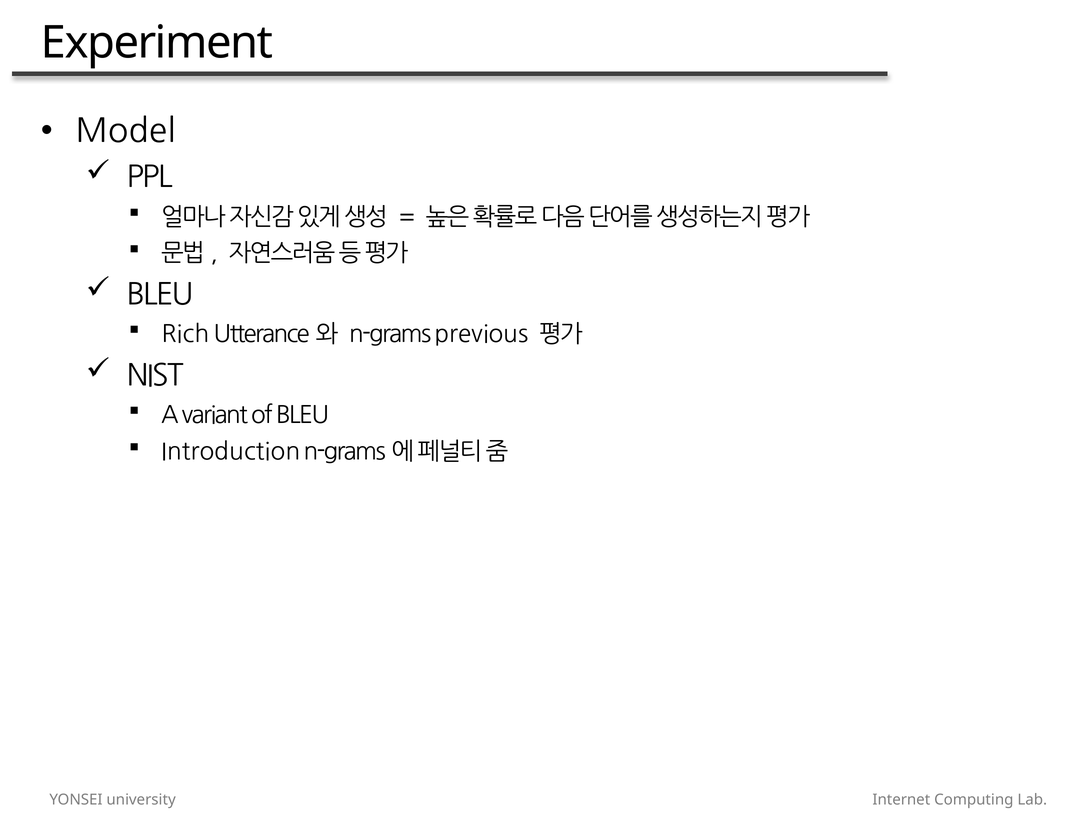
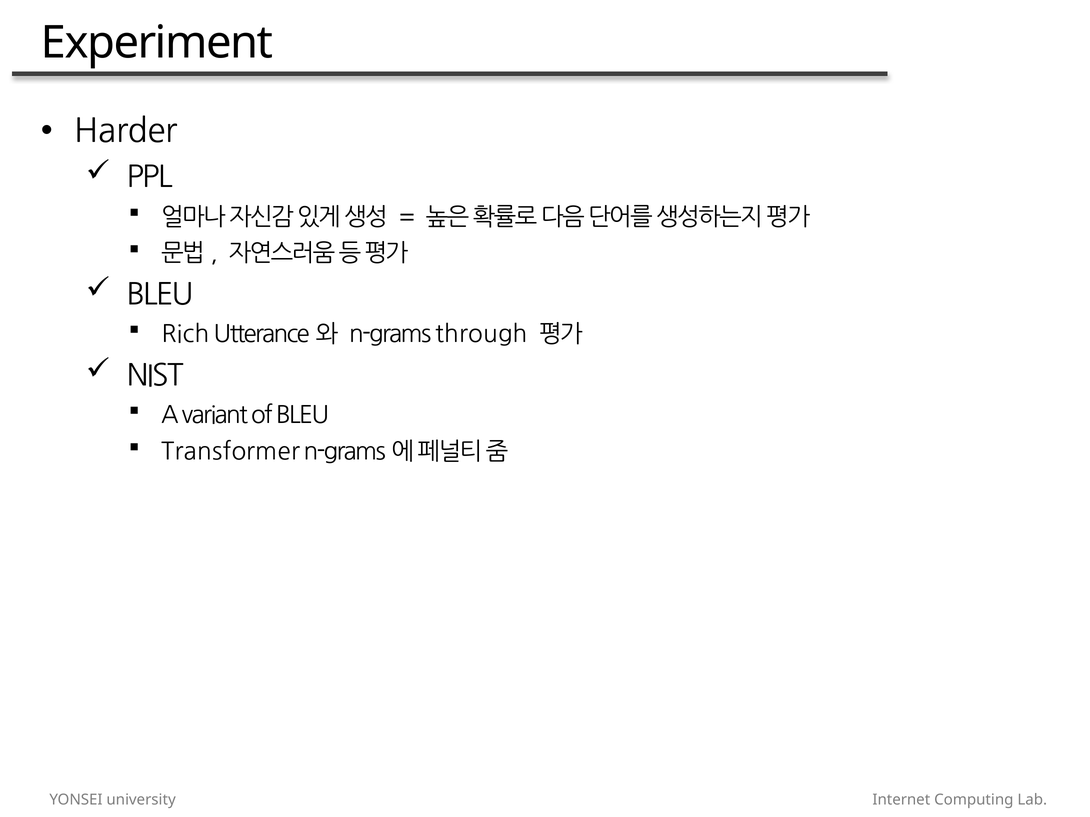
Model: Model -> Harder
previous: previous -> through
Introduction: Introduction -> Transformer
